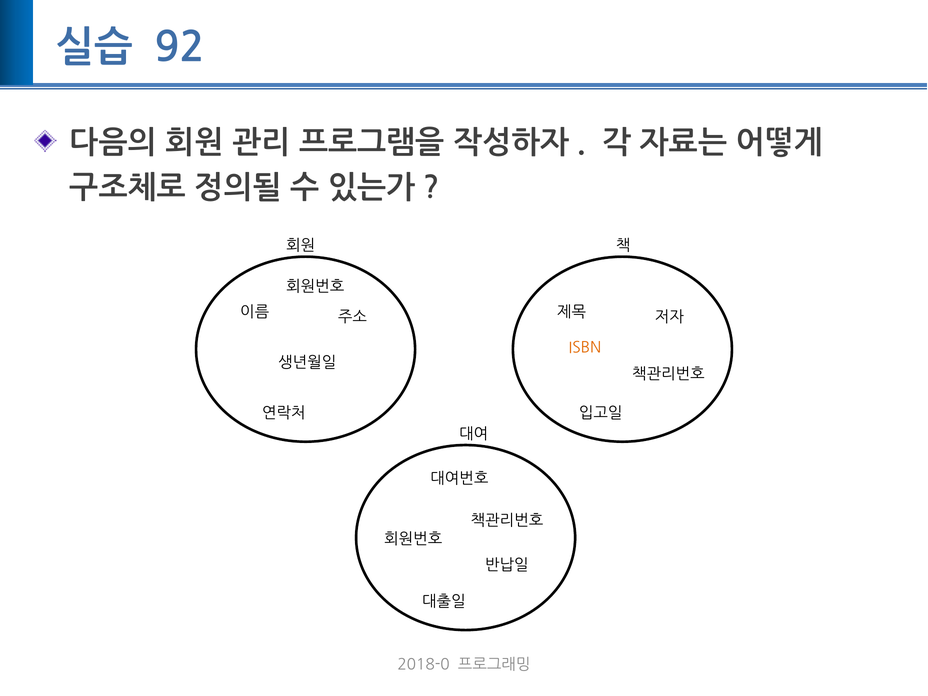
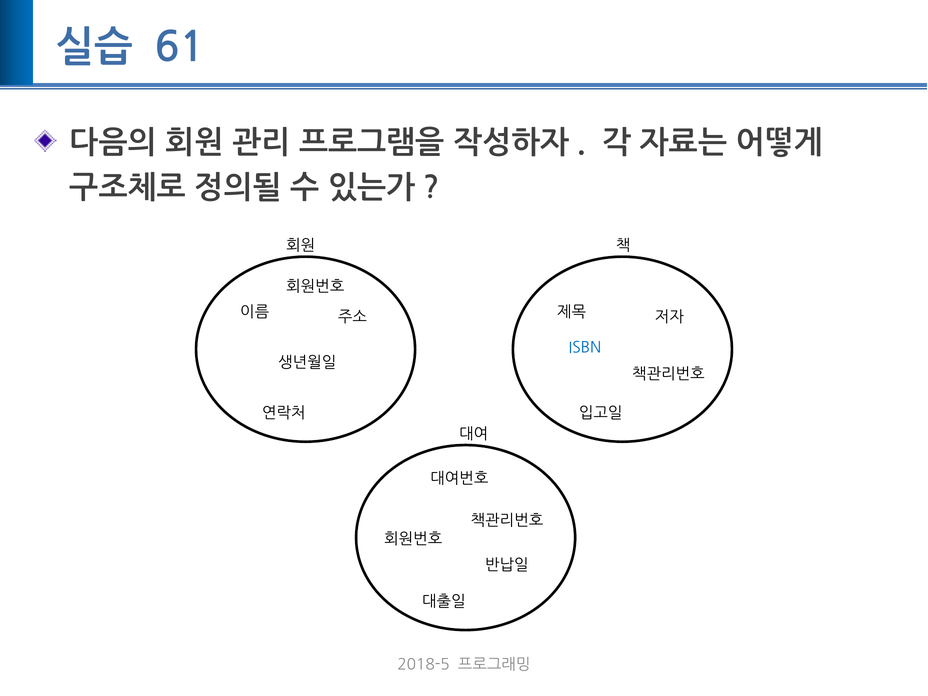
92: 92 -> 61
ISBN colour: orange -> blue
2018-0: 2018-0 -> 2018-5
